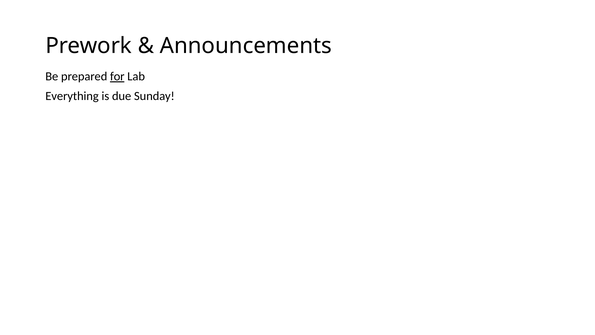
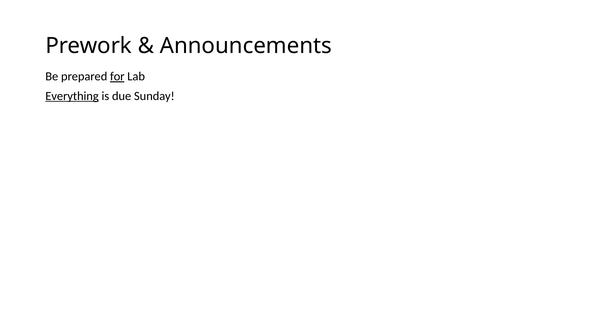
Everything underline: none -> present
